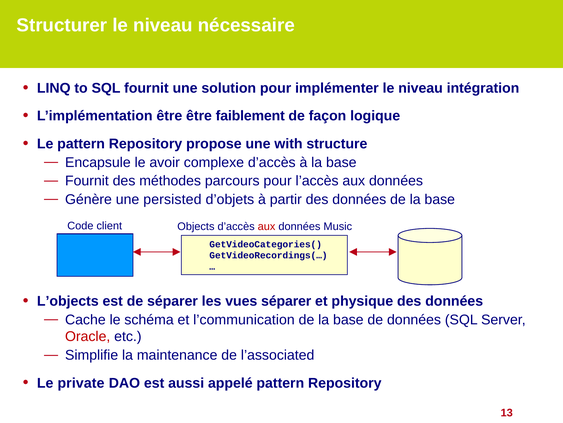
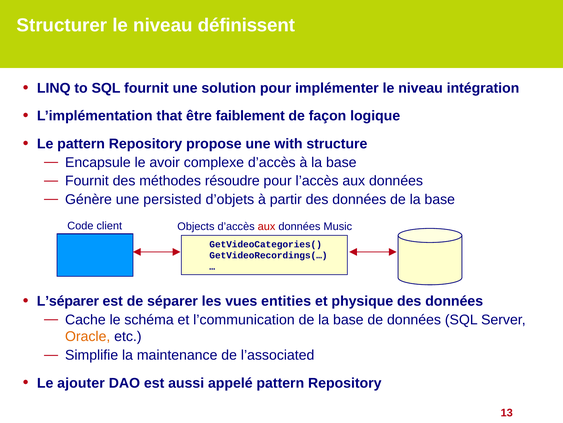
nécessaire: nécessaire -> définissent
L’implémentation être: être -> that
parcours: parcours -> résoudre
L’objects: L’objects -> L’séparer
vues séparer: séparer -> entities
Oracle colour: red -> orange
private: private -> ajouter
